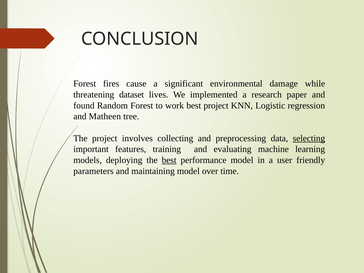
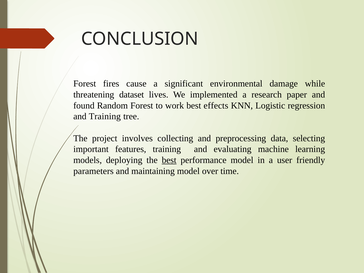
best project: project -> effects
and Matheen: Matheen -> Training
selecting underline: present -> none
